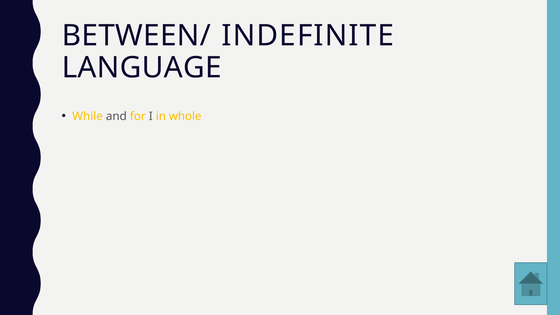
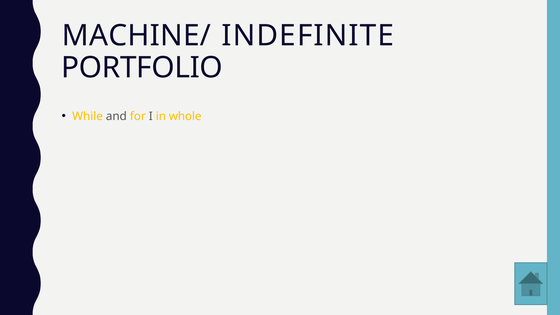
BETWEEN/: BETWEEN/ -> MACHINE/
LANGUAGE: LANGUAGE -> PORTFOLIO
